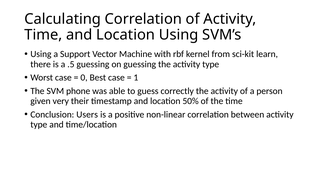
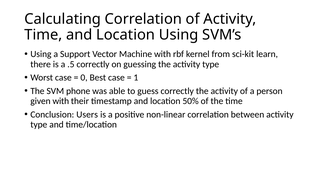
.5 guessing: guessing -> correctly
given very: very -> with
